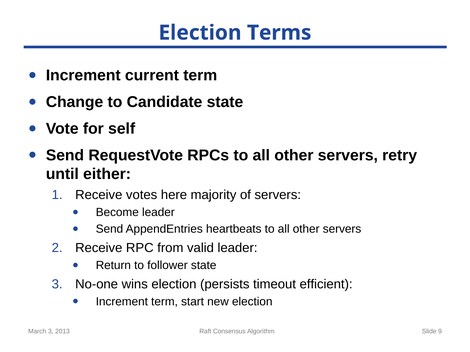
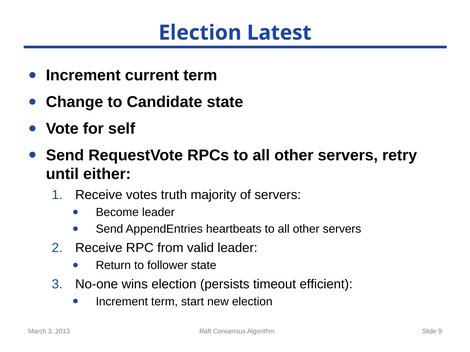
Terms: Terms -> Latest
here: here -> truth
